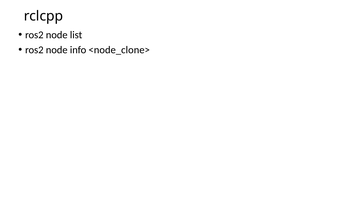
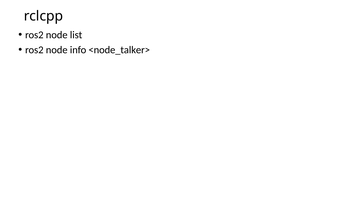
<node_clone>: <node_clone> -> <node_talker>
